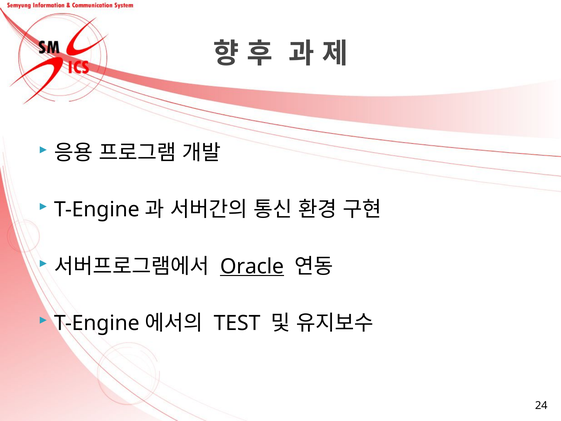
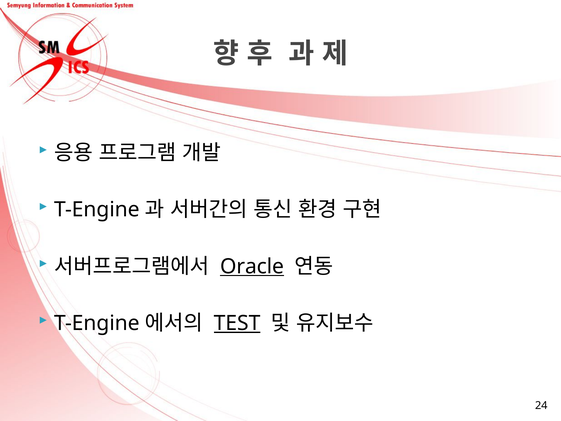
TEST underline: none -> present
